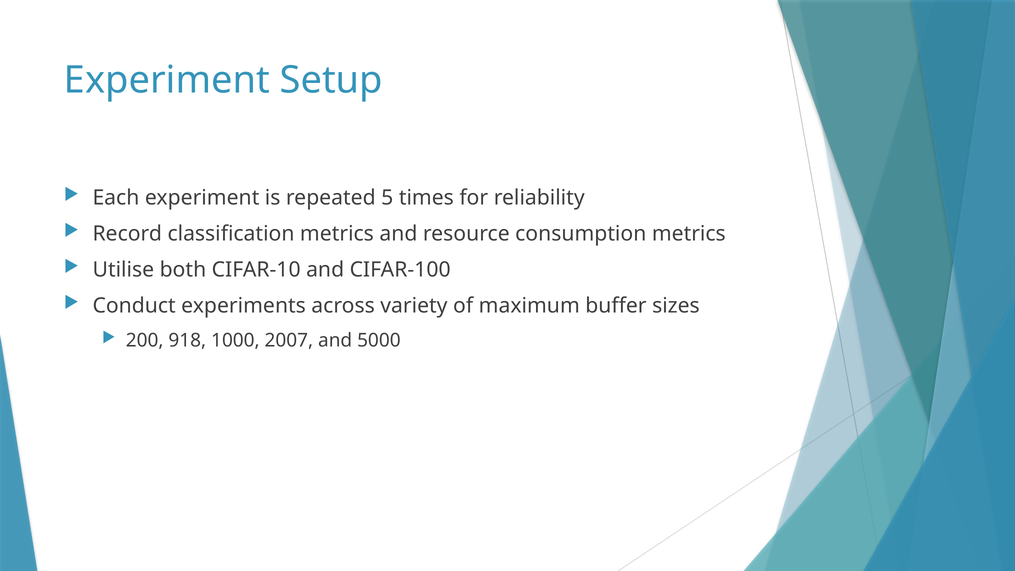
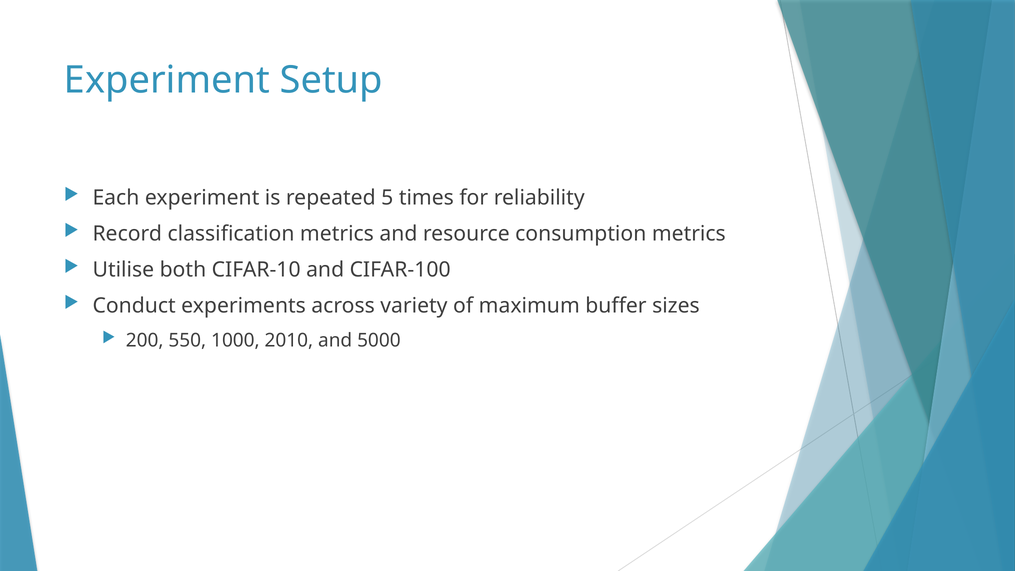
918: 918 -> 550
2007: 2007 -> 2010
